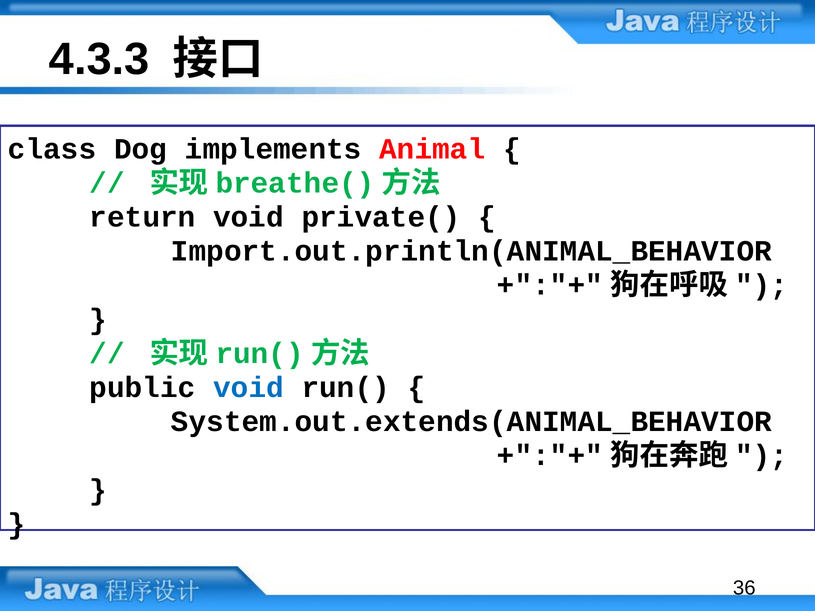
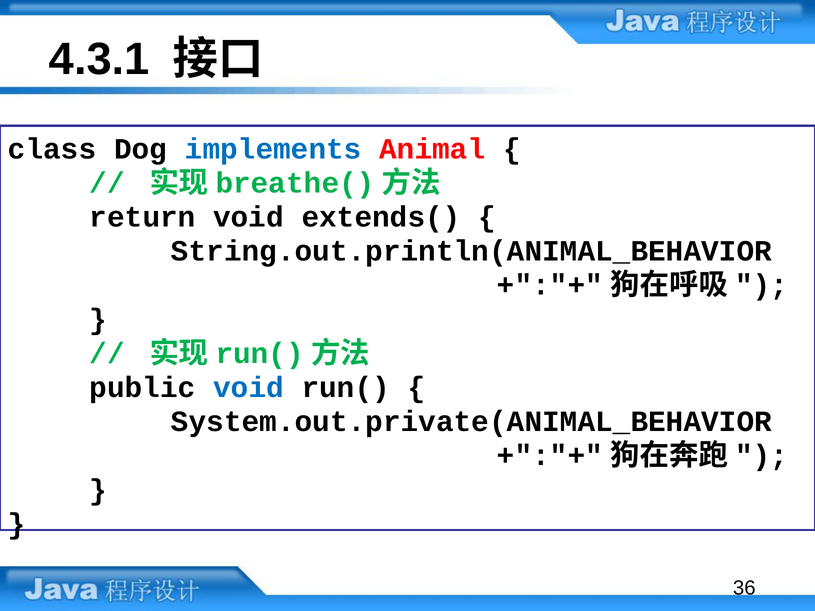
4.3.3: 4.3.3 -> 4.3.1
implements colour: black -> blue
private(: private( -> extends(
Import.out.println(ANIMAL_BEHAVIOR: Import.out.println(ANIMAL_BEHAVIOR -> String.out.println(ANIMAL_BEHAVIOR
System.out.extends(ANIMAL_BEHAVIOR: System.out.extends(ANIMAL_BEHAVIOR -> System.out.private(ANIMAL_BEHAVIOR
